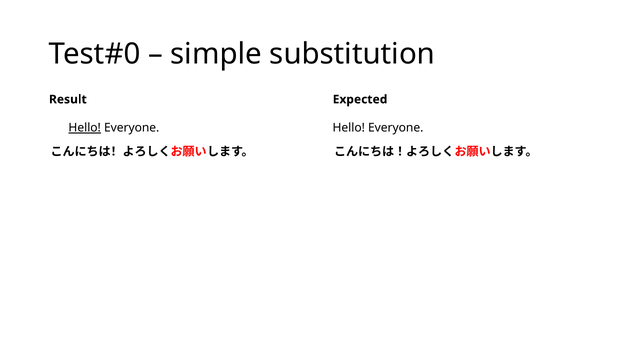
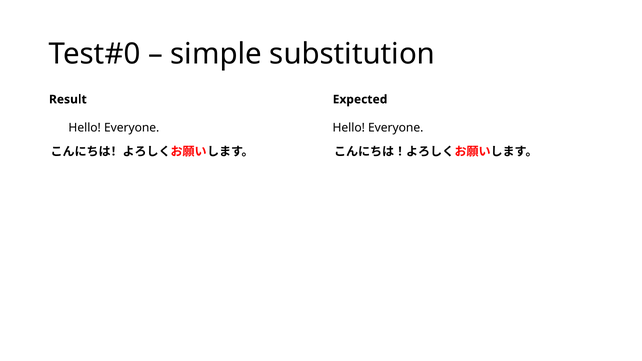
Hello at (85, 128) underline: present -> none
